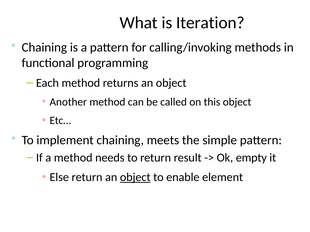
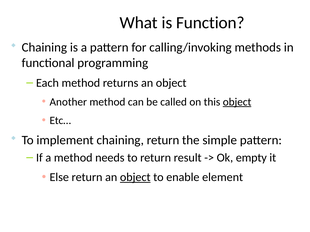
Iteration: Iteration -> Function
object at (237, 102) underline: none -> present
chaining meets: meets -> return
